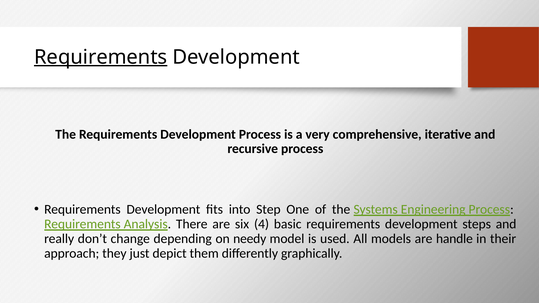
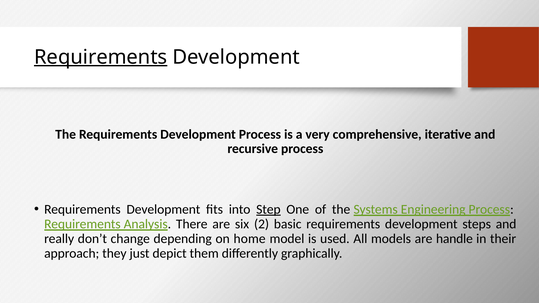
Step underline: none -> present
4: 4 -> 2
needy: needy -> home
